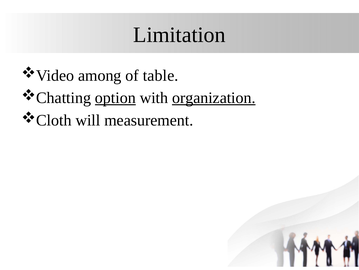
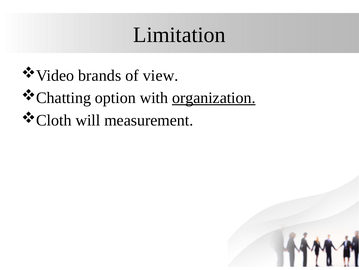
among: among -> brands
table: table -> view
option underline: present -> none
